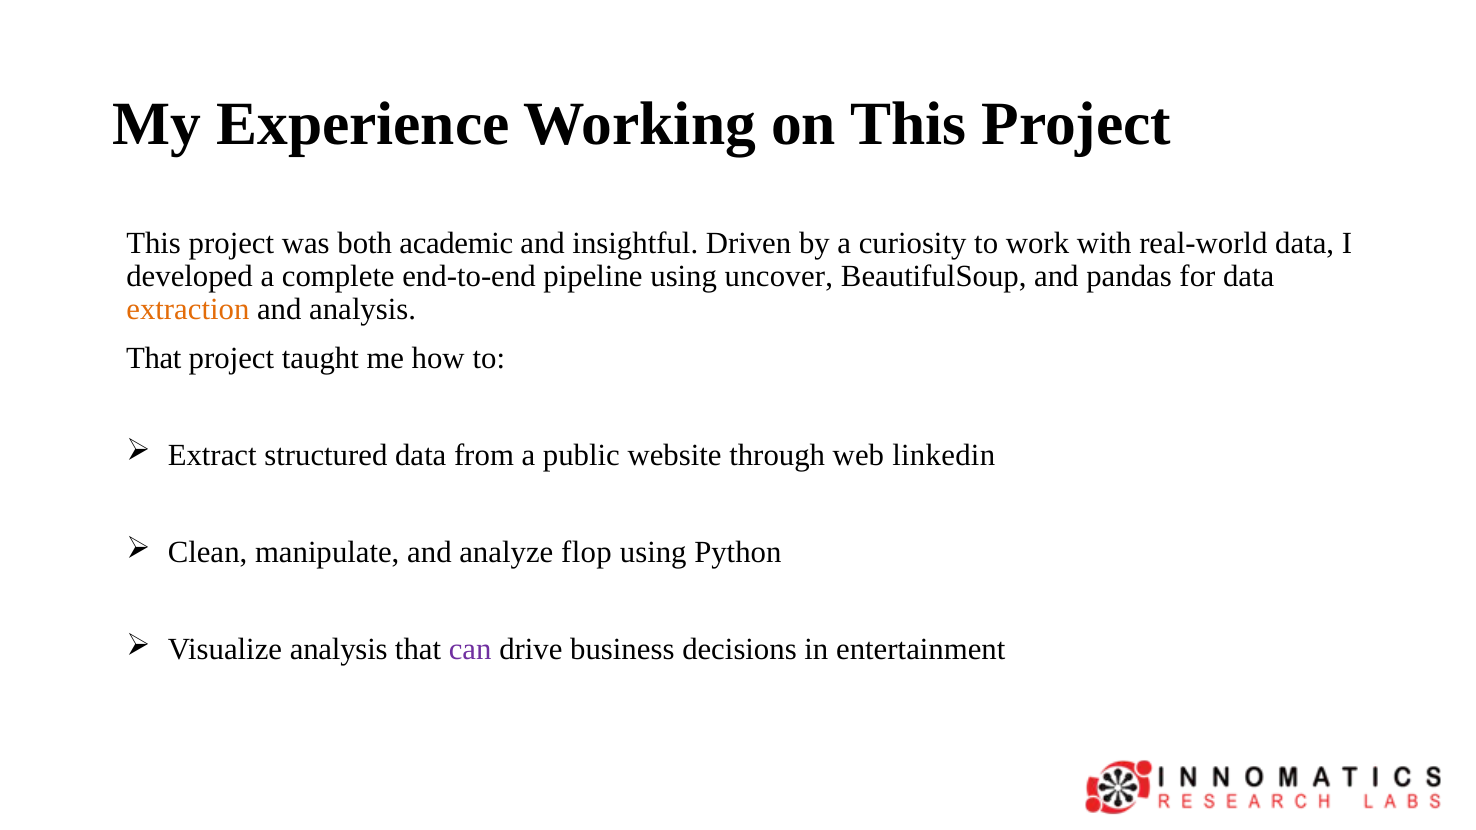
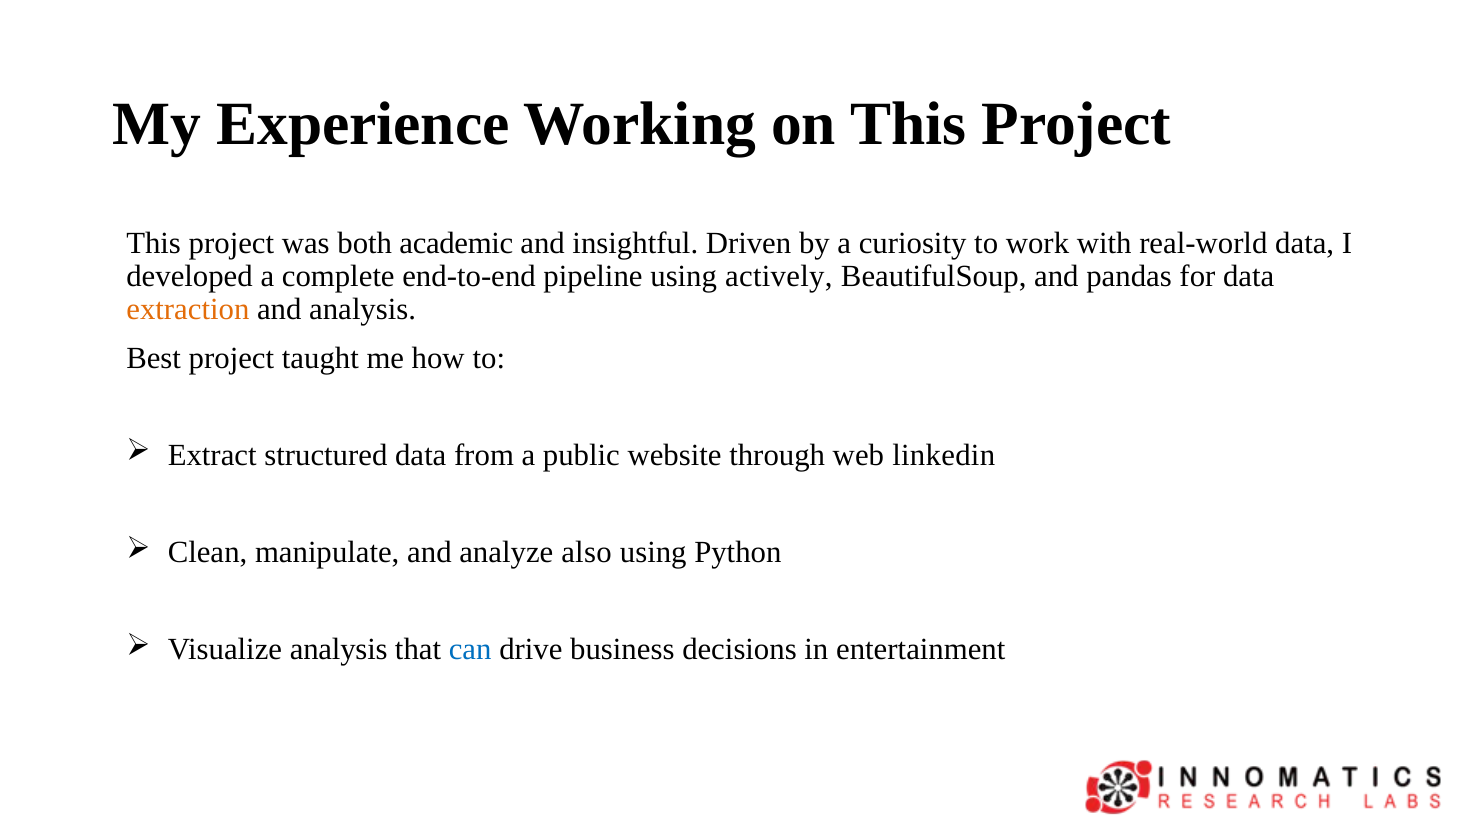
uncover: uncover -> actively
That at (154, 358): That -> Best
flop: flop -> also
can colour: purple -> blue
